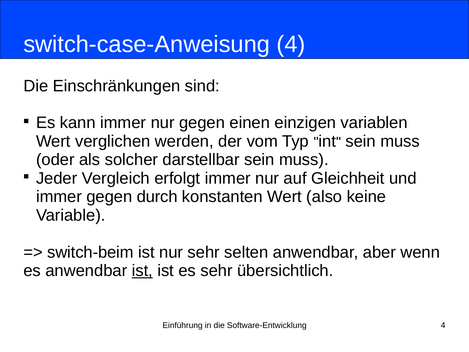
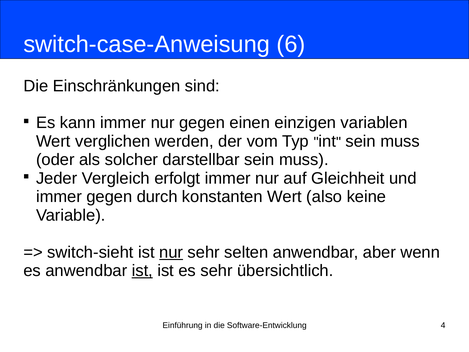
switch-case-Anweisung 4: 4 -> 6
switch-beim: switch-beim -> switch-sieht
nur at (171, 252) underline: none -> present
